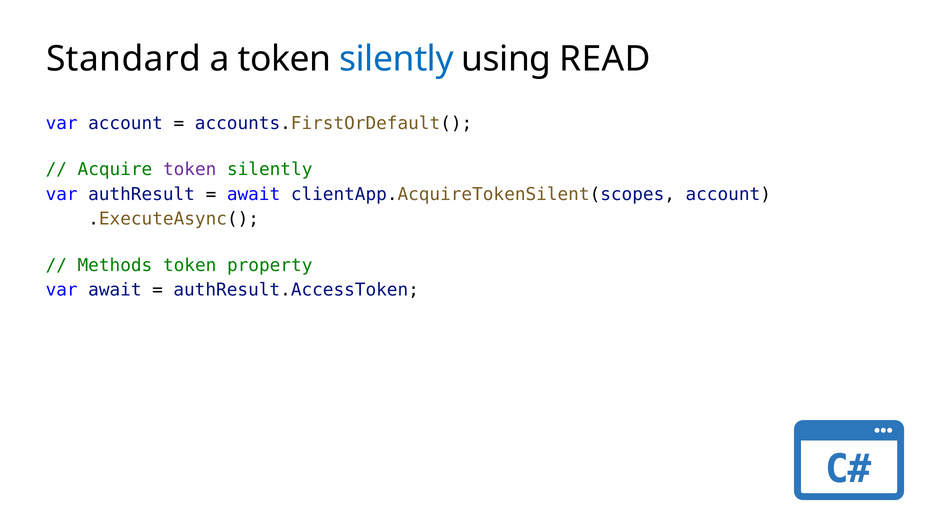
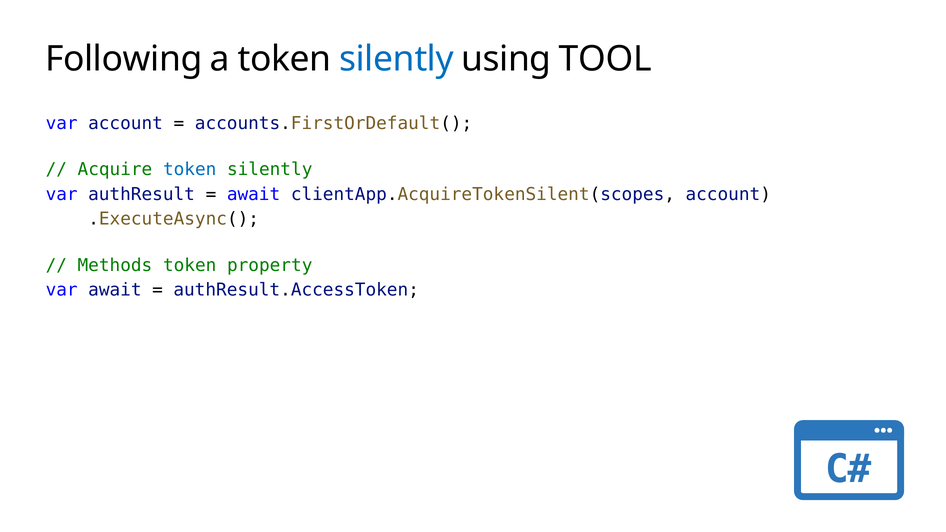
Standard: Standard -> Following
READ: READ -> TOOL
token at (190, 169) colour: purple -> blue
